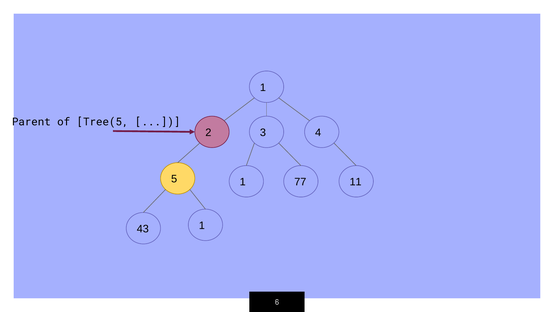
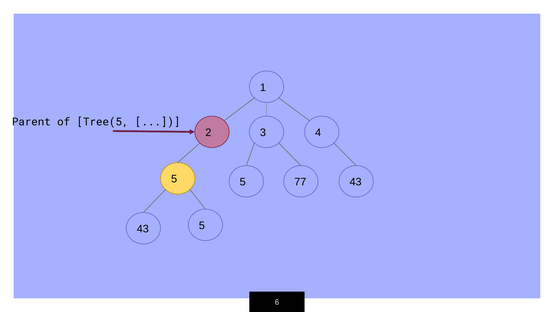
5 1: 1 -> 5
77 11: 11 -> 43
43 1: 1 -> 5
